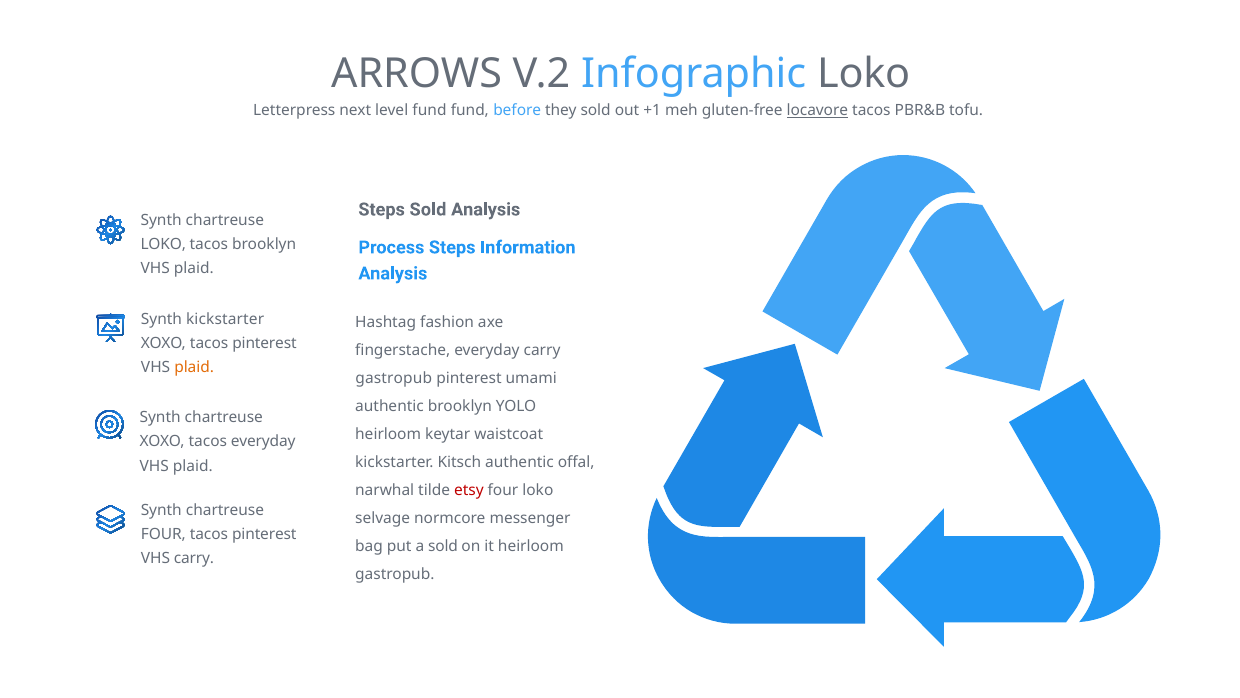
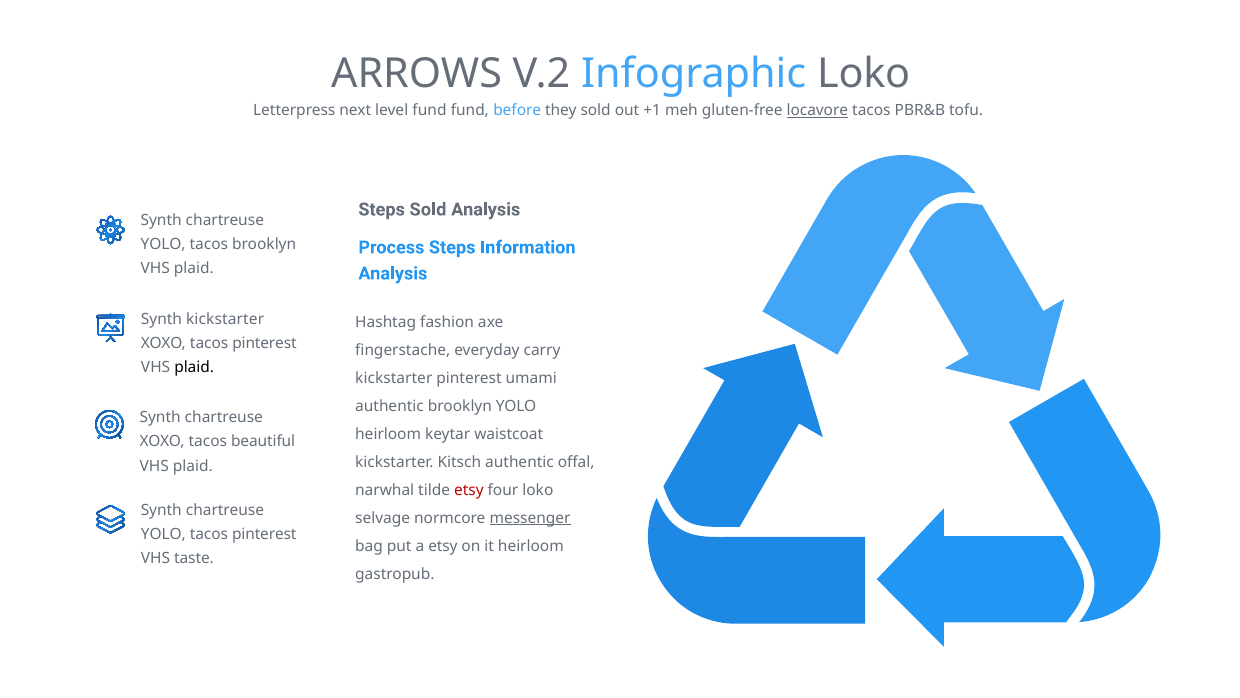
LOKO at (163, 244): LOKO -> YOLO
plaid at (194, 367) colour: orange -> black
gastropub at (394, 378): gastropub -> kickstarter
tacos everyday: everyday -> beautiful
messenger underline: none -> present
FOUR at (163, 534): FOUR -> YOLO
a sold: sold -> etsy
VHS carry: carry -> taste
